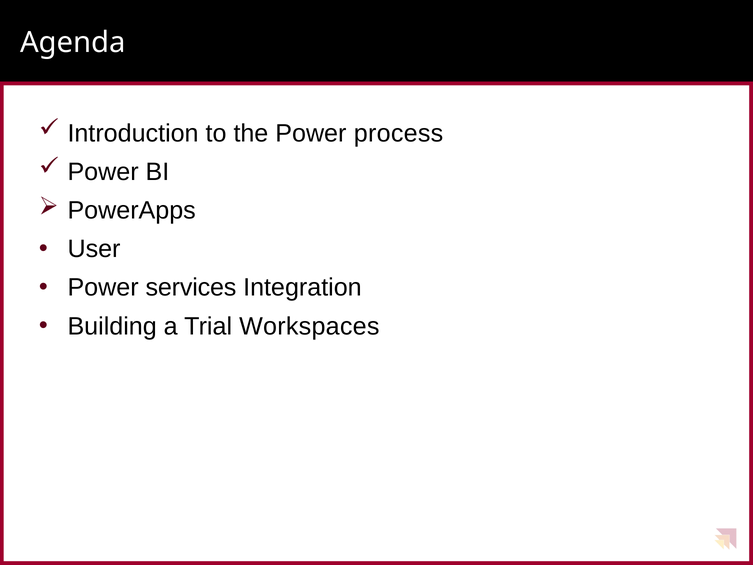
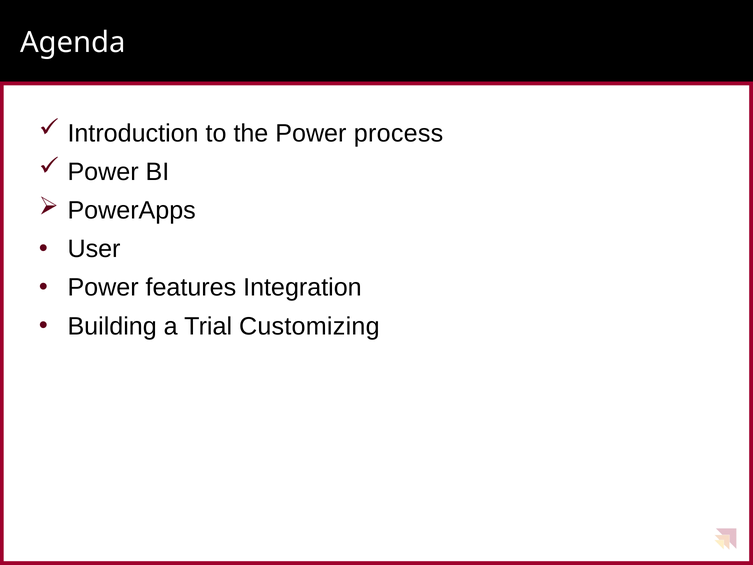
services: services -> features
Workspaces: Workspaces -> Customizing
